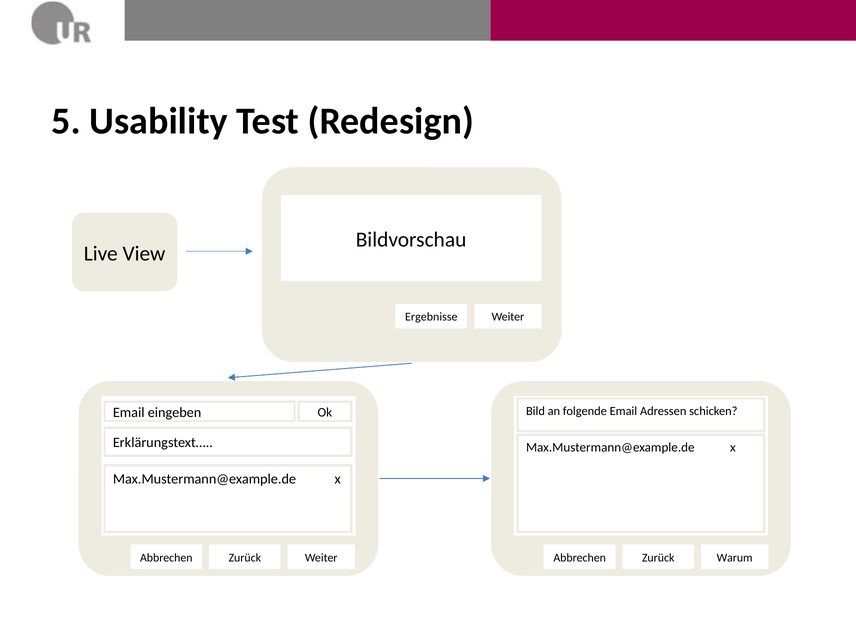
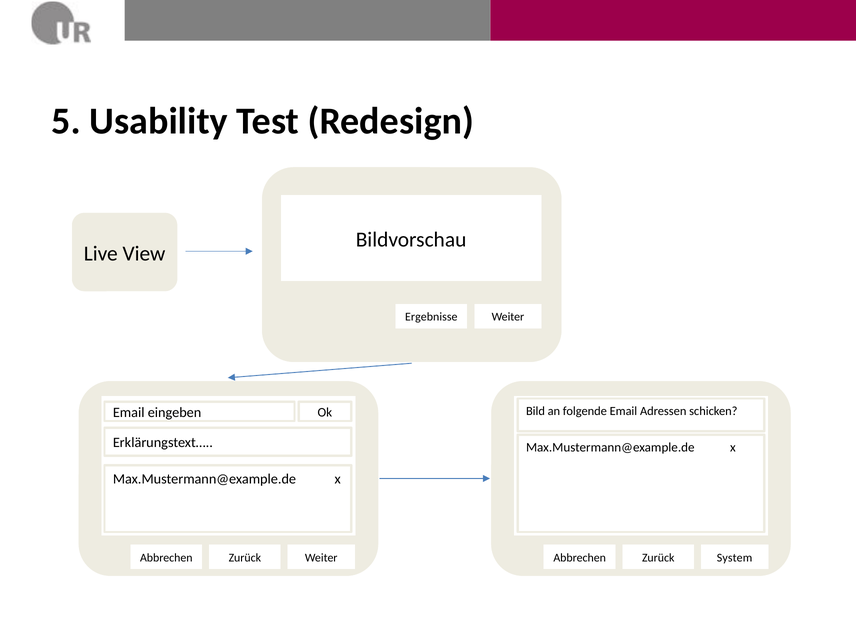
Warum: Warum -> System
